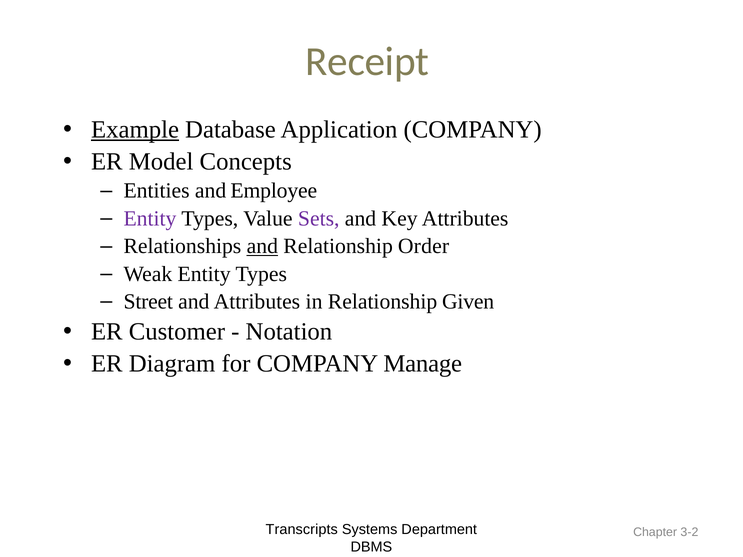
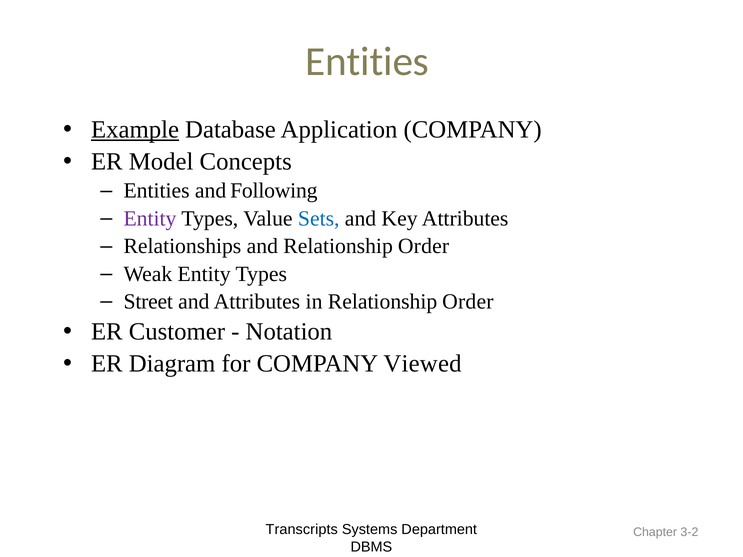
Receipt at (367, 62): Receipt -> Entities
Employee: Employee -> Following
Sets colour: purple -> blue
and at (262, 246) underline: present -> none
in Relationship Given: Given -> Order
Manage: Manage -> Viewed
